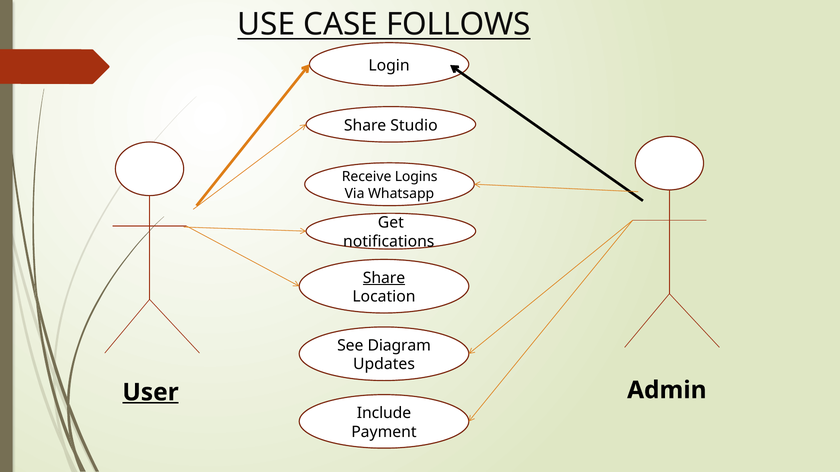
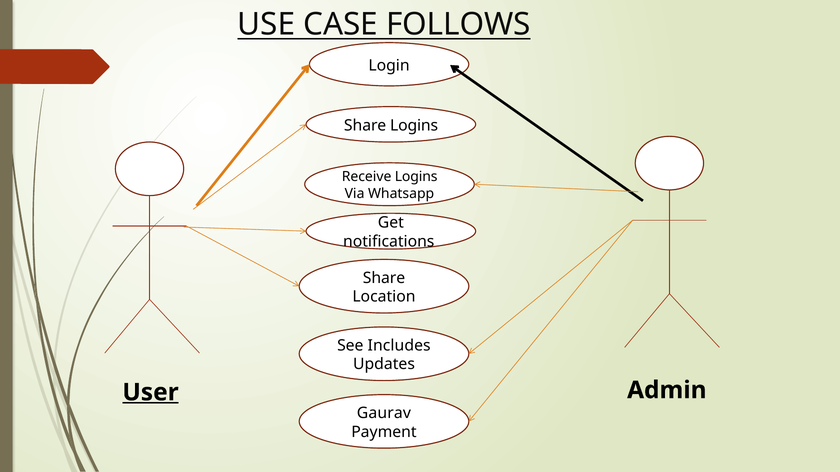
Share Studio: Studio -> Logins
Share at (384, 278) underline: present -> none
Diagram: Diagram -> Includes
Include: Include -> Gaurav
